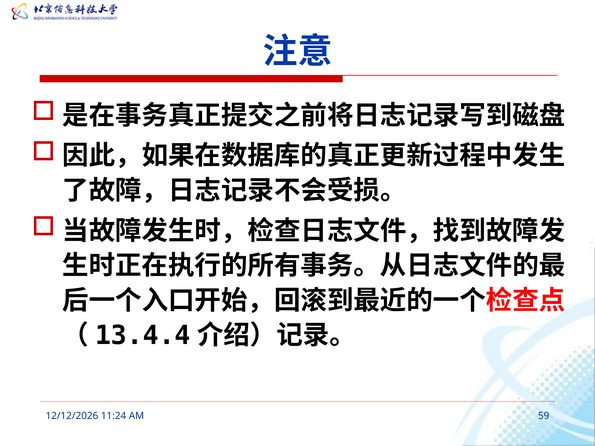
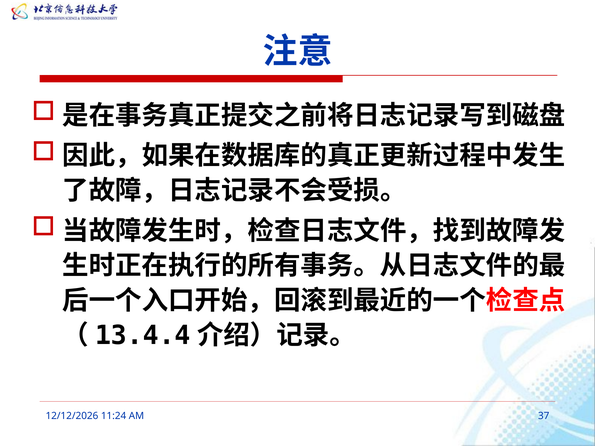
59: 59 -> 37
